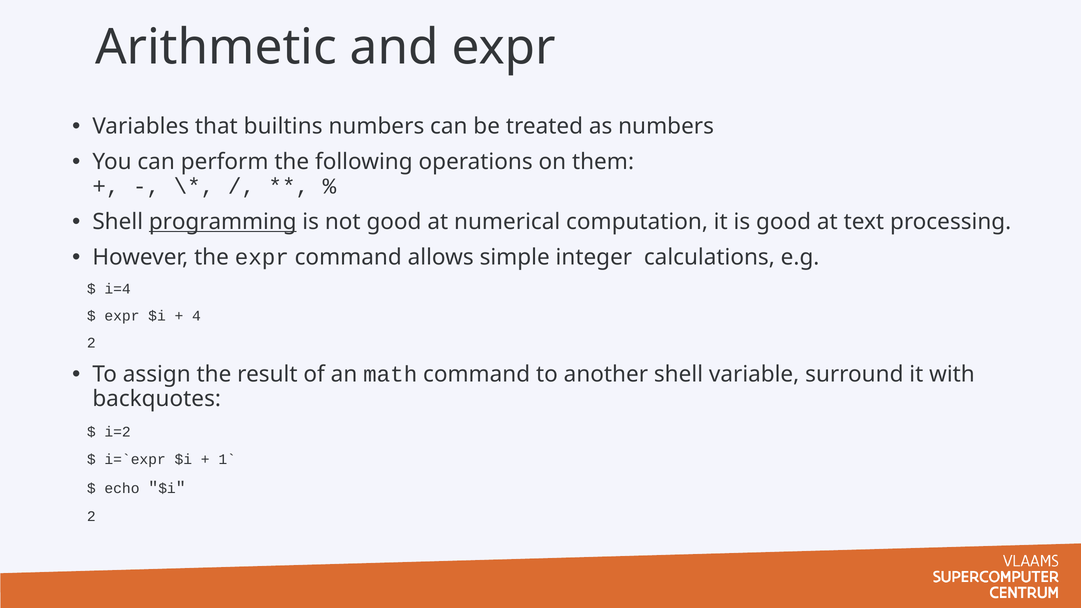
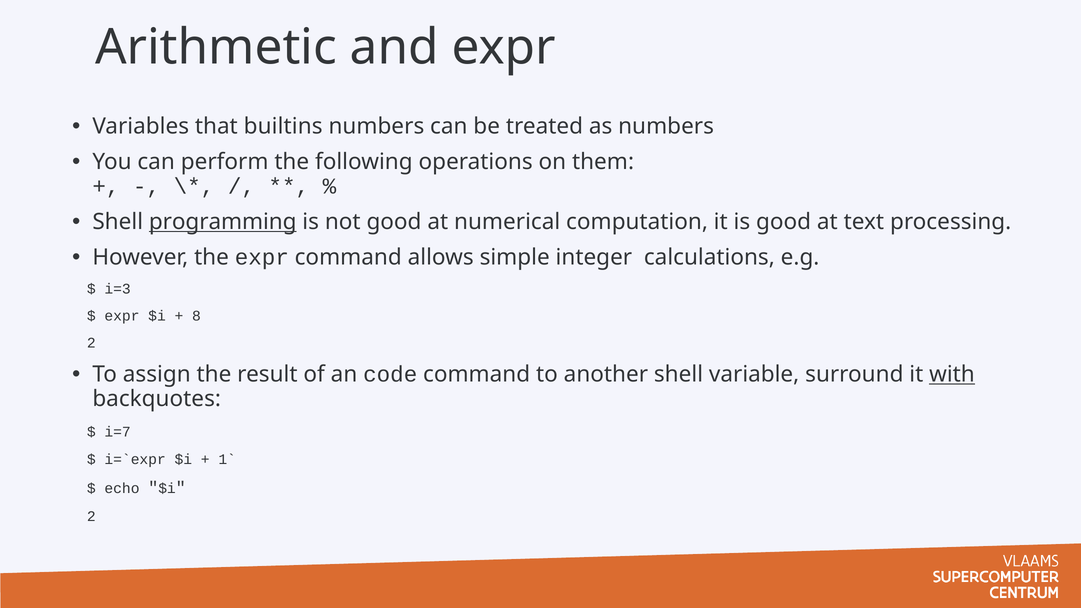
i=4: i=4 -> i=3
4: 4 -> 8
math: math -> code
with underline: none -> present
i=2: i=2 -> i=7
